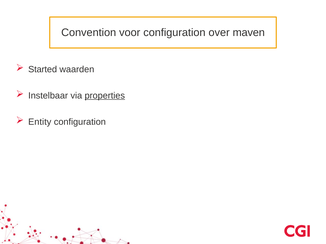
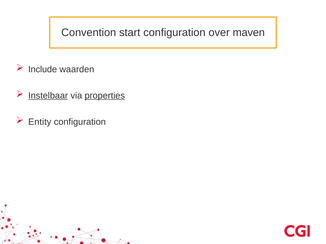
voor: voor -> start
Started: Started -> Include
Instelbaar underline: none -> present
